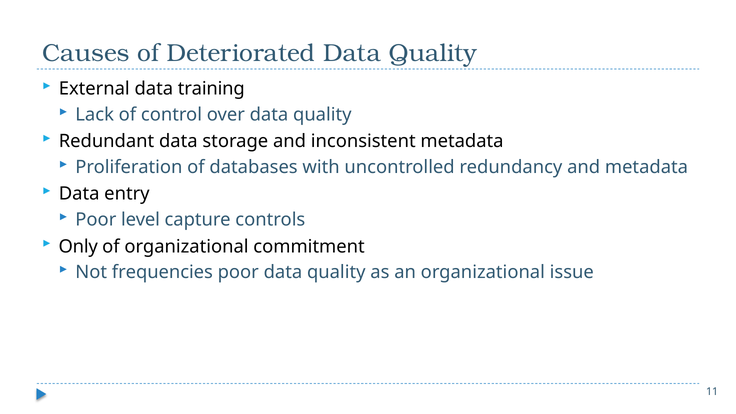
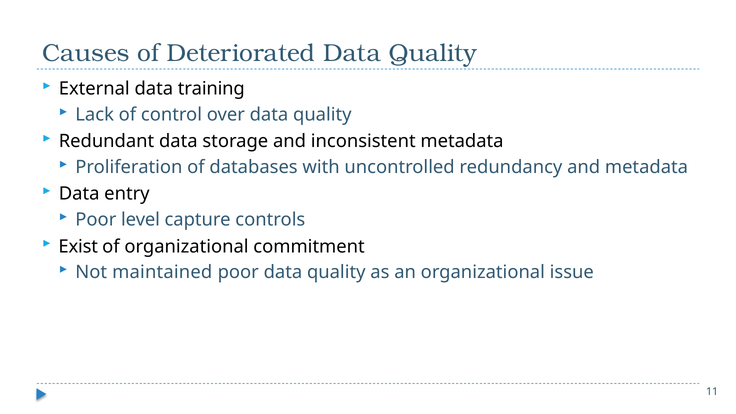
Only: Only -> Exist
frequencies: frequencies -> maintained
